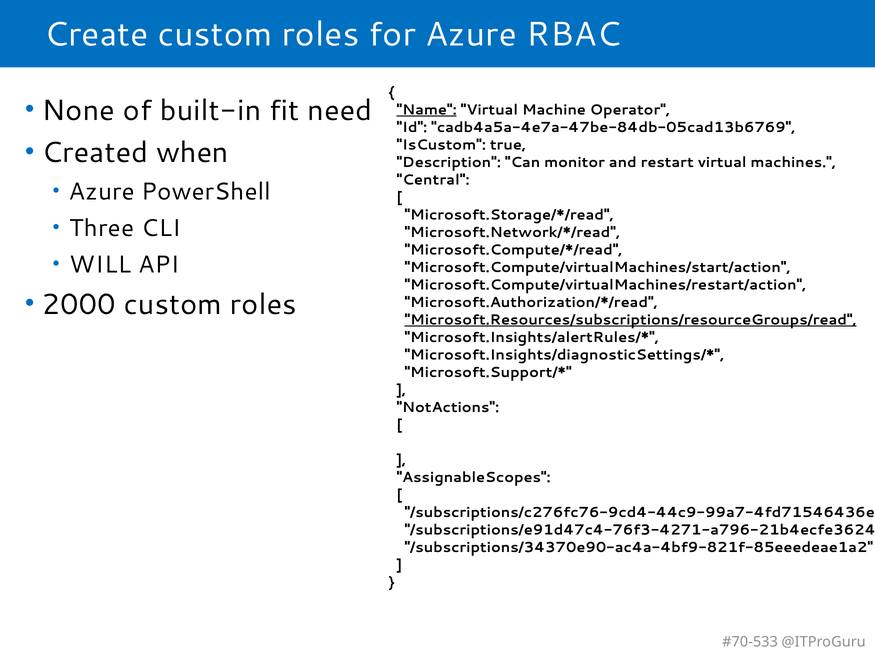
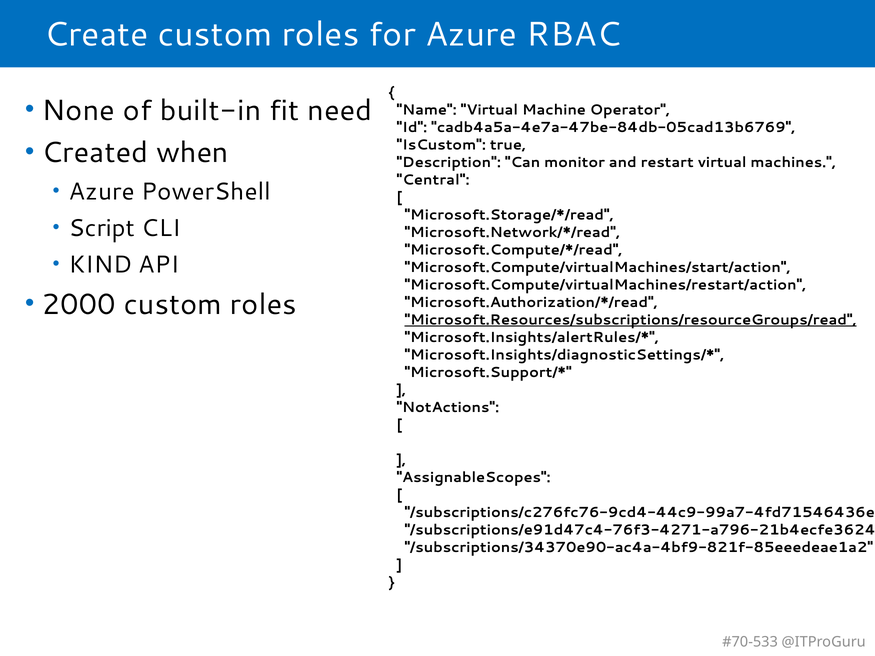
Name underline: present -> none
Three: Three -> Script
WILL: WILL -> KIND
